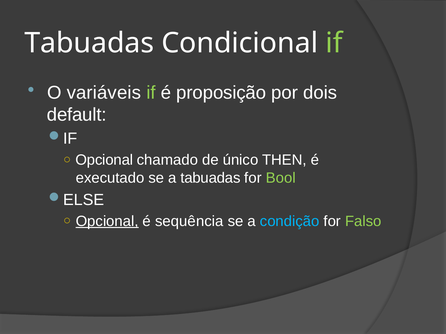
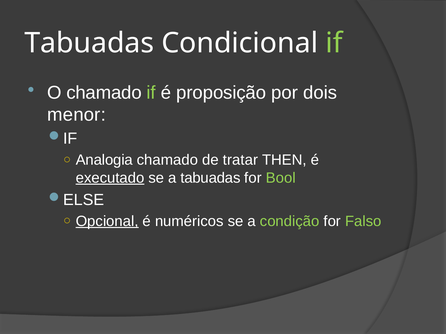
O variáveis: variáveis -> chamado
default: default -> menor
Opcional at (104, 160): Opcional -> Analogia
único: único -> tratar
executado underline: none -> present
sequência: sequência -> numéricos
condição colour: light blue -> light green
